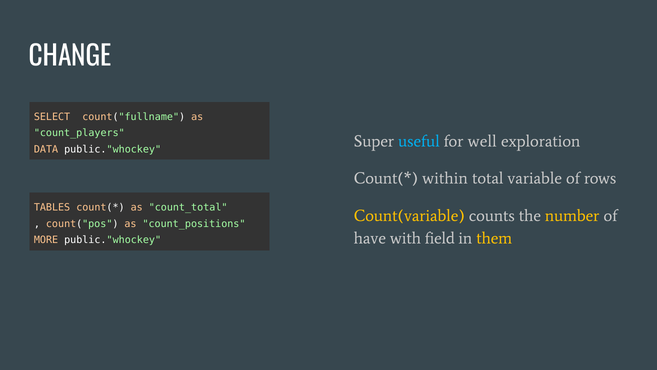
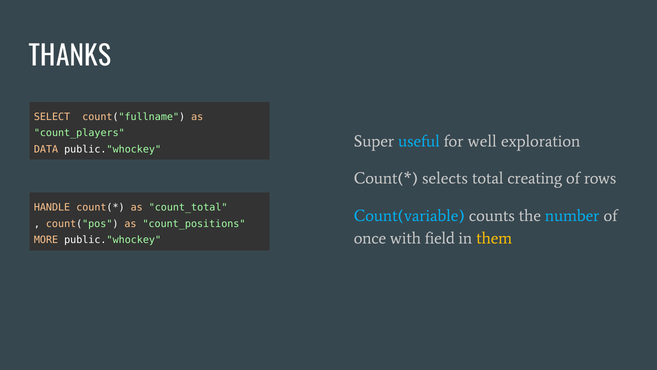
CHANGE: CHANGE -> THANKS
within: within -> selects
variable: variable -> creating
TABLES: TABLES -> HANDLE
Count(variable colour: yellow -> light blue
number colour: yellow -> light blue
have: have -> once
